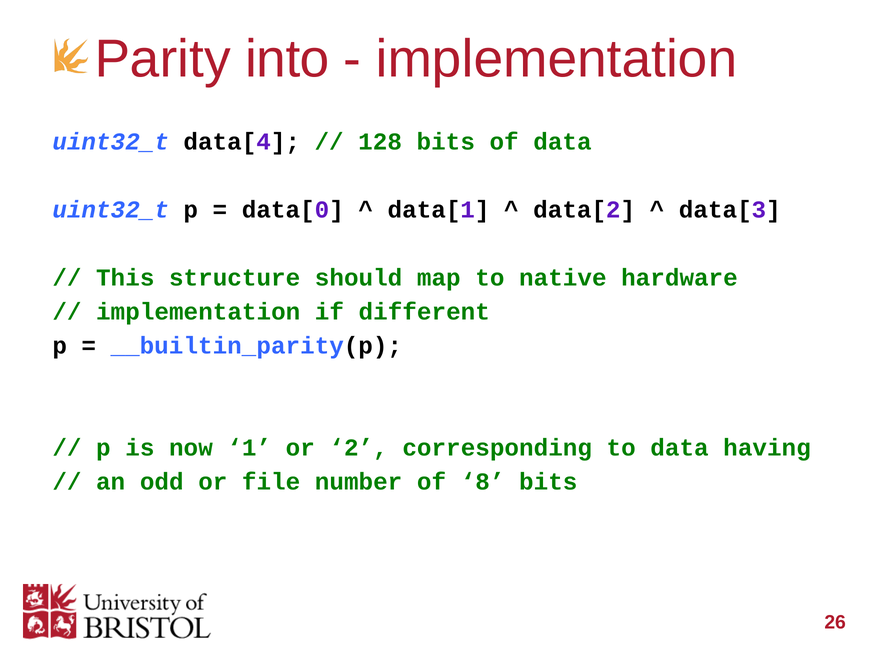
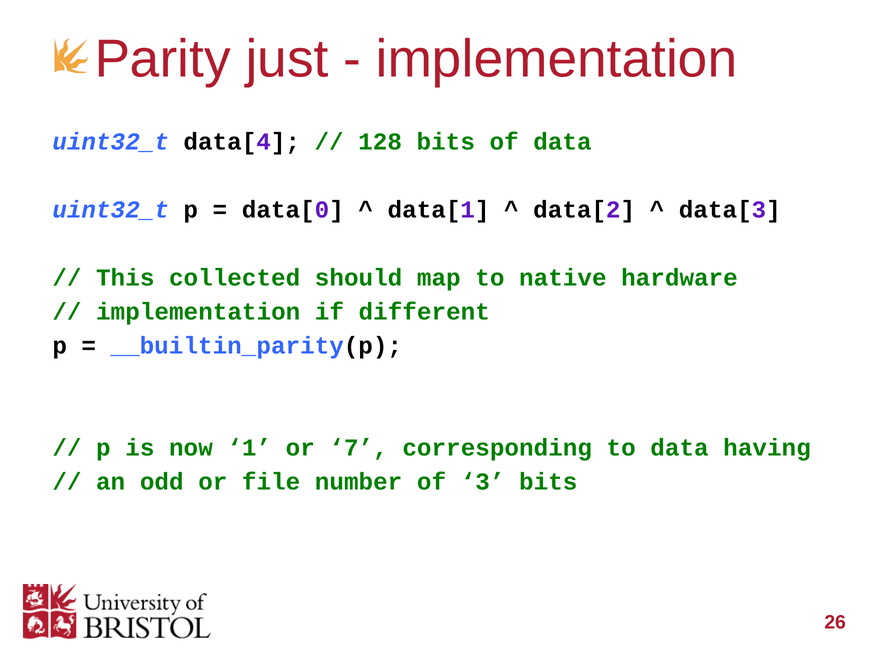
into: into -> just
structure: structure -> collected
2: 2 -> 7
8: 8 -> 3
